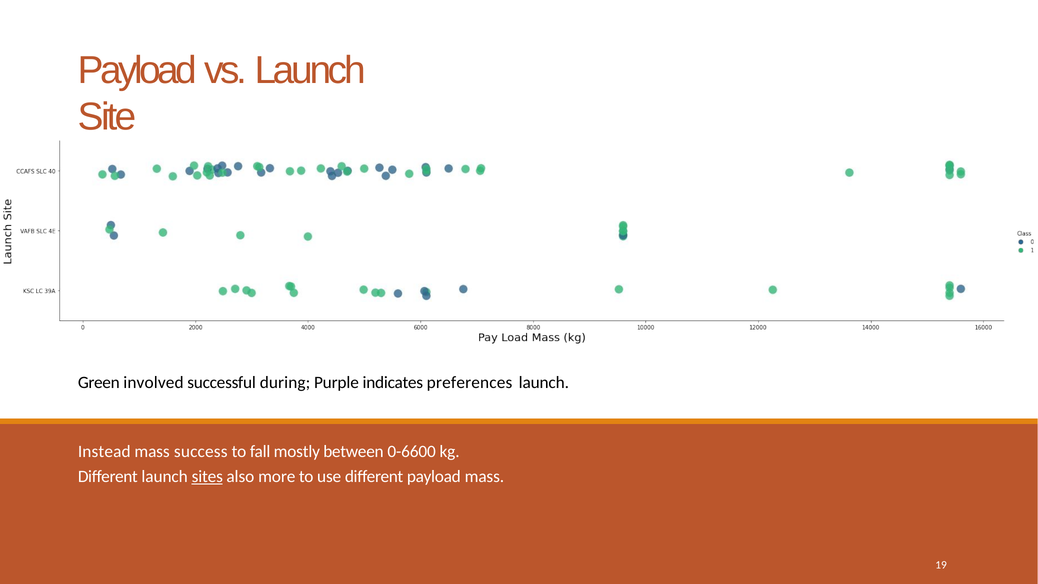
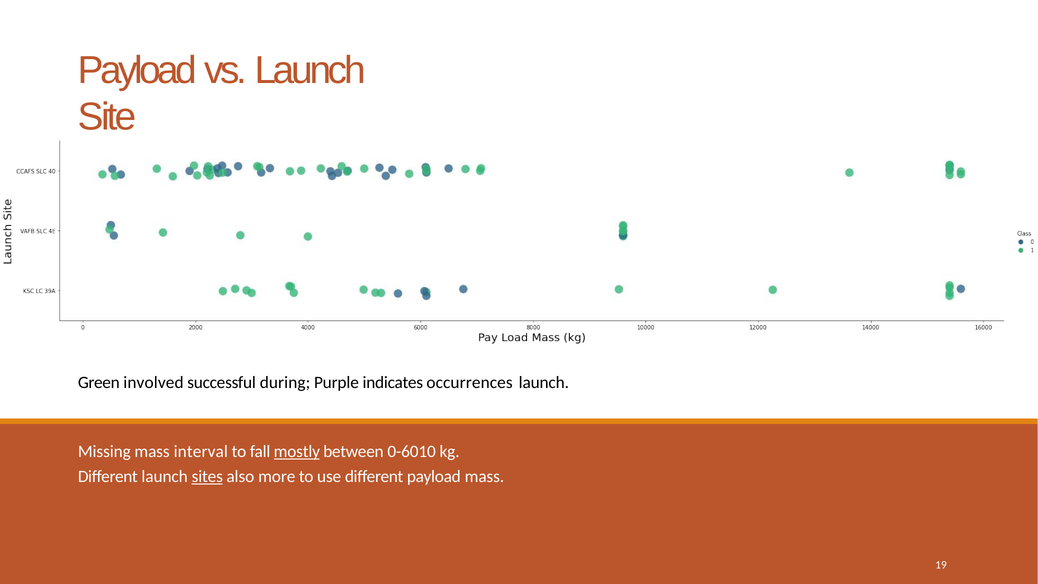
preferences: preferences -> occurrences
Instead: Instead -> Missing
success: success -> interval
mostly underline: none -> present
0-6600: 0-6600 -> 0-6010
